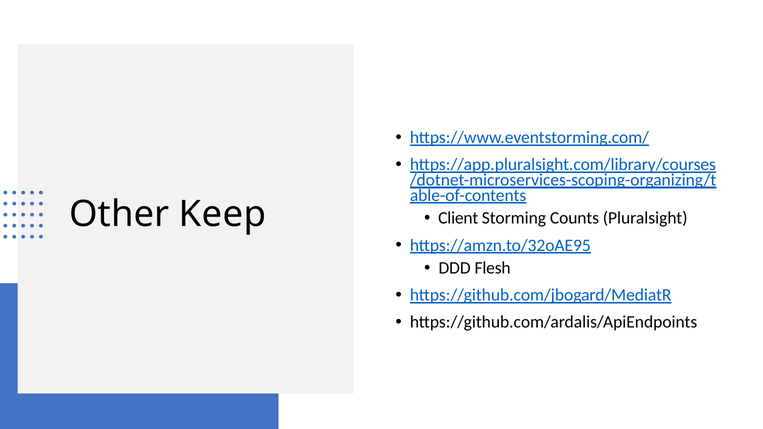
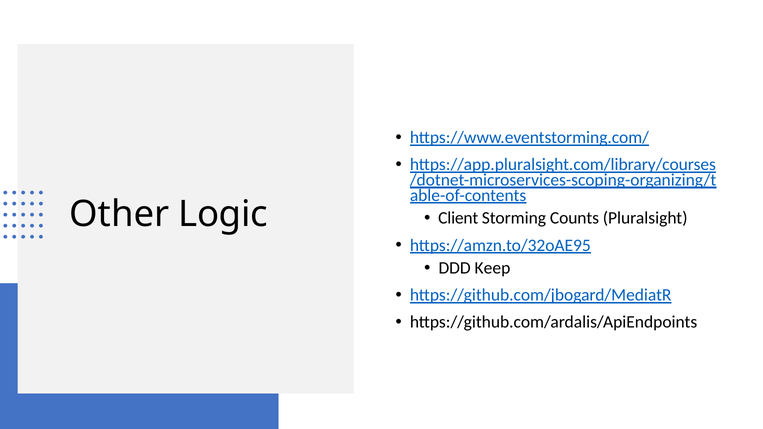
Keep: Keep -> Logic
Flesh: Flesh -> Keep
